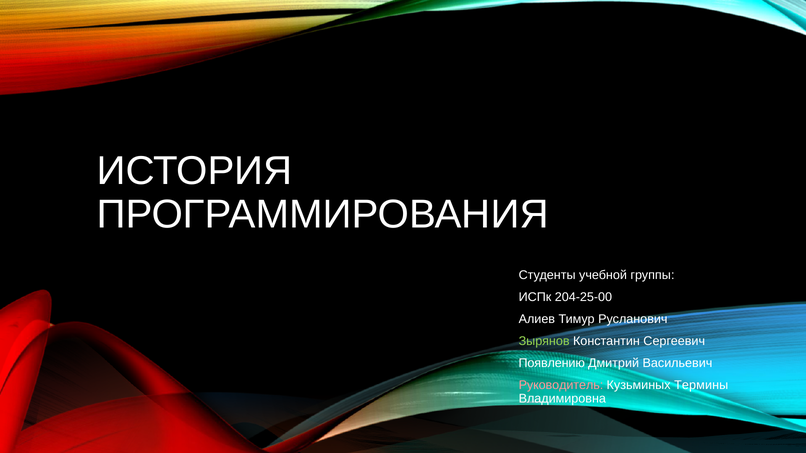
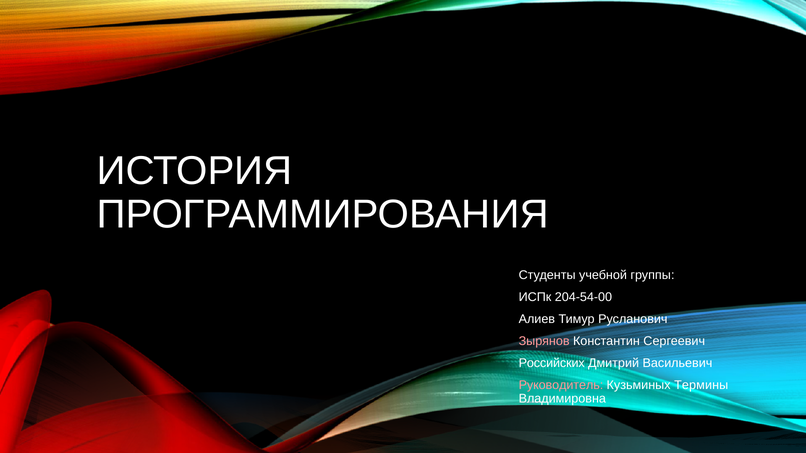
204-25-00: 204-25-00 -> 204-54-00
Зырянов colour: light green -> pink
Появлению: Появлению -> Российских
